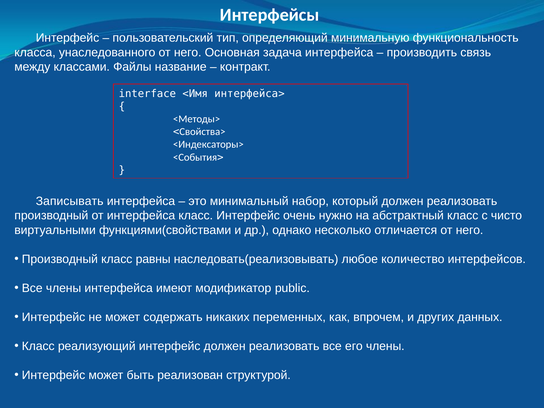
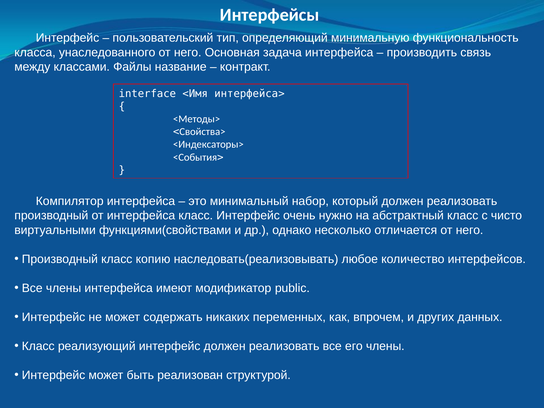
Записывать: Записывать -> Компилятор
равны: равны -> копию
